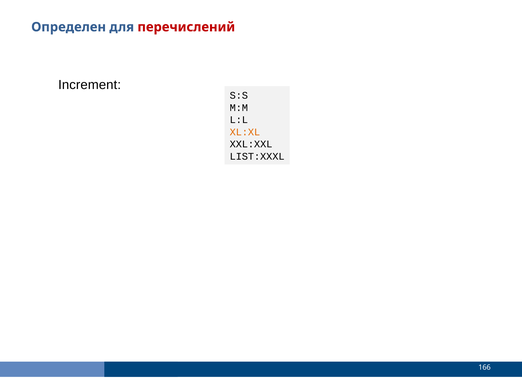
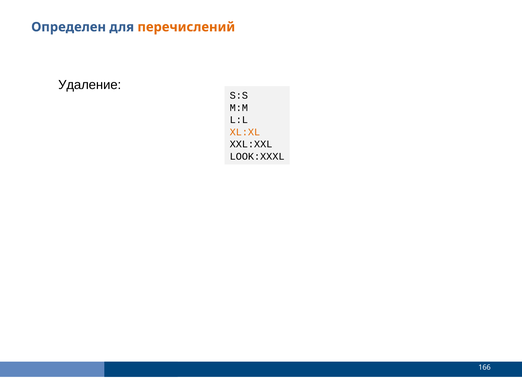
перечислений colour: red -> orange
Increment: Increment -> Удаление
LIST:XXXL: LIST:XXXL -> LOOK:XXXL
